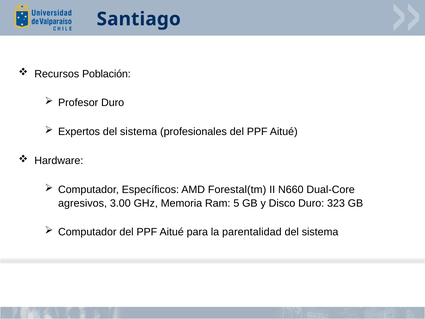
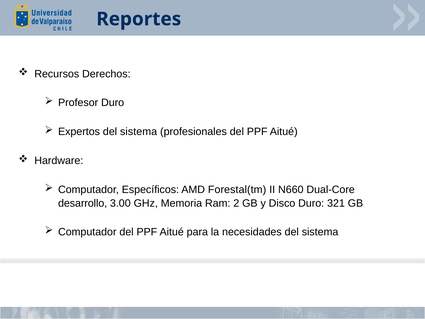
Santiago: Santiago -> Reportes
Población: Población -> Derechos
agresivos: agresivos -> desarrollo
5: 5 -> 2
323: 323 -> 321
parentalidad: parentalidad -> necesidades
